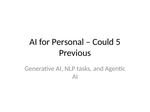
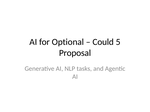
Personal: Personal -> Optional
Previous: Previous -> Proposal
